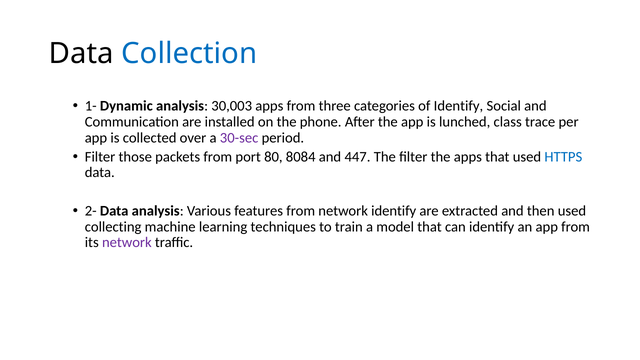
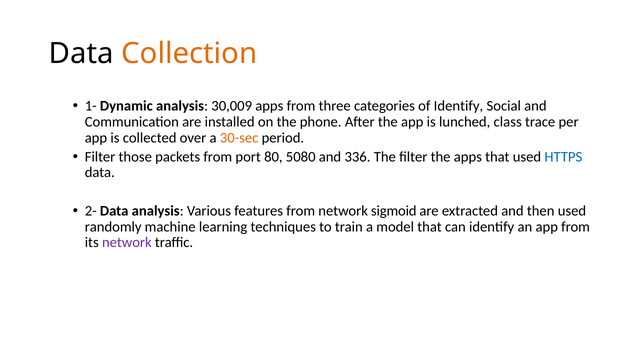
Collection colour: blue -> orange
30,003: 30,003 -> 30,009
30-sec colour: purple -> orange
8084: 8084 -> 5080
447: 447 -> 336
network identify: identify -> sigmoid
collecting: collecting -> randomly
